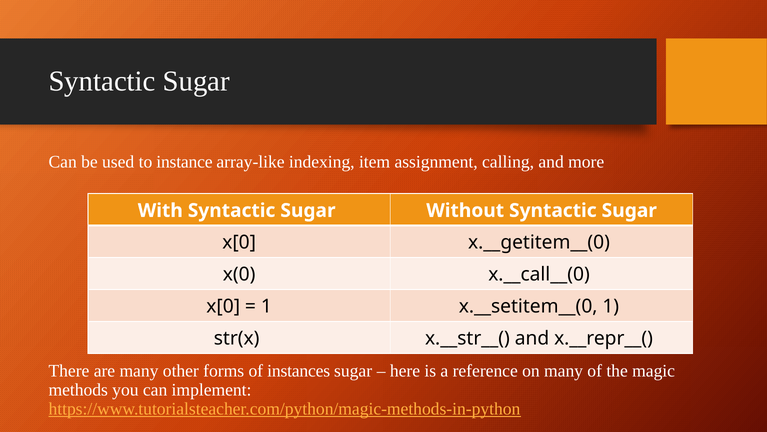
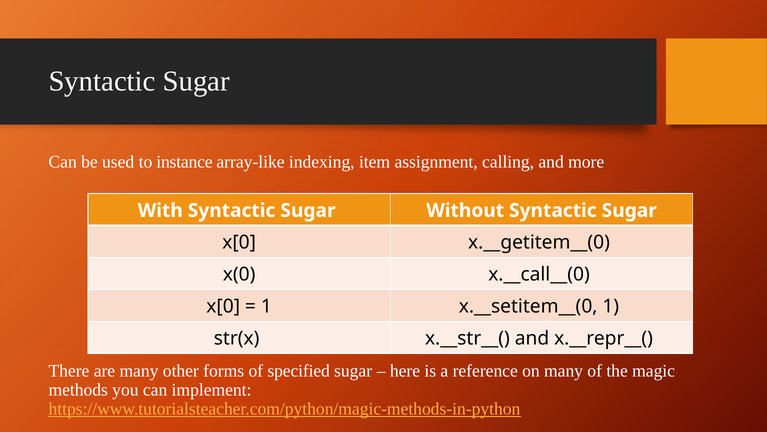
instances: instances -> specified
